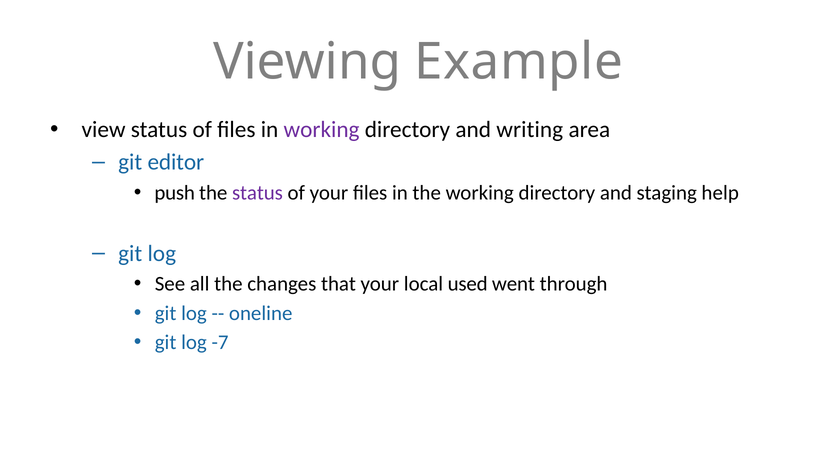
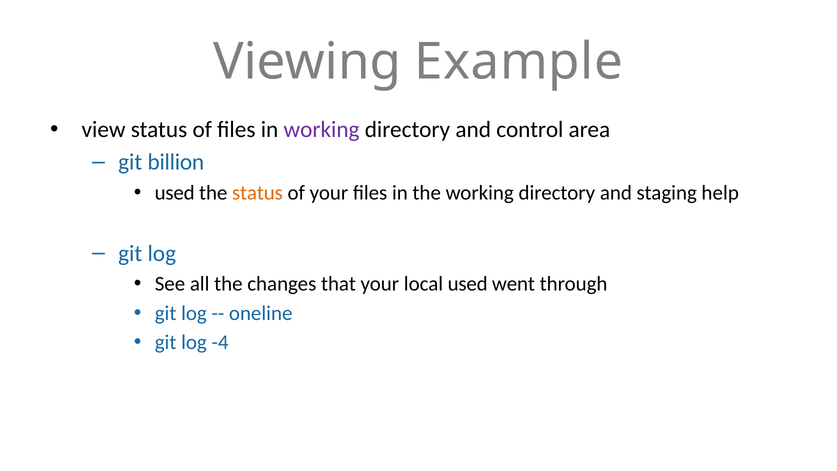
writing: writing -> control
editor: editor -> billion
push at (175, 193): push -> used
status at (257, 193) colour: purple -> orange
-7: -7 -> -4
